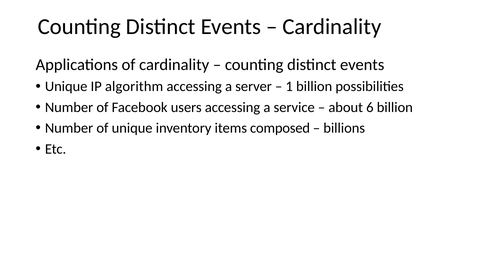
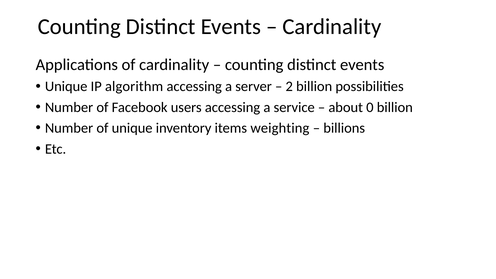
1: 1 -> 2
6: 6 -> 0
composed: composed -> weighting
